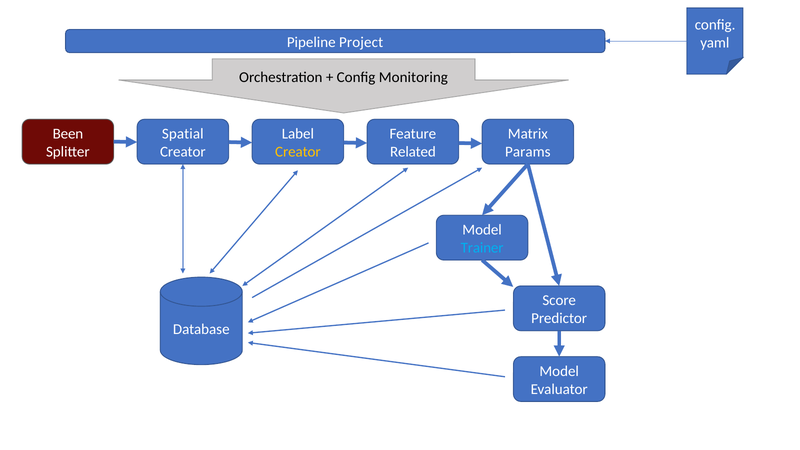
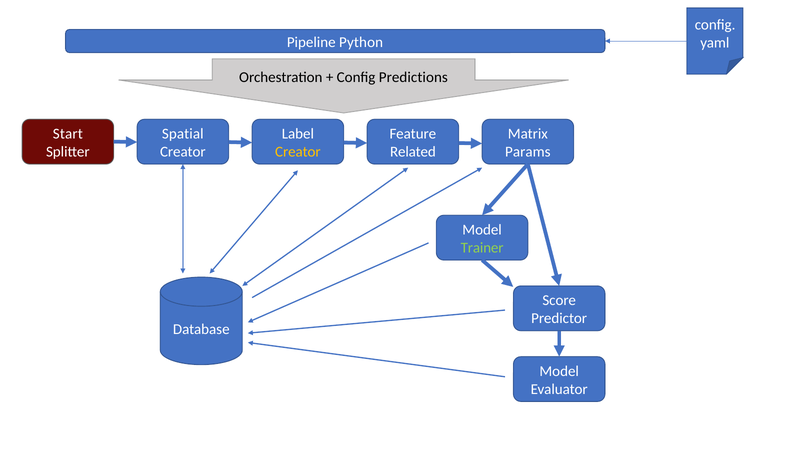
Project: Project -> Python
Monitoring: Monitoring -> Predictions
Been: Been -> Start
Trainer colour: light blue -> light green
